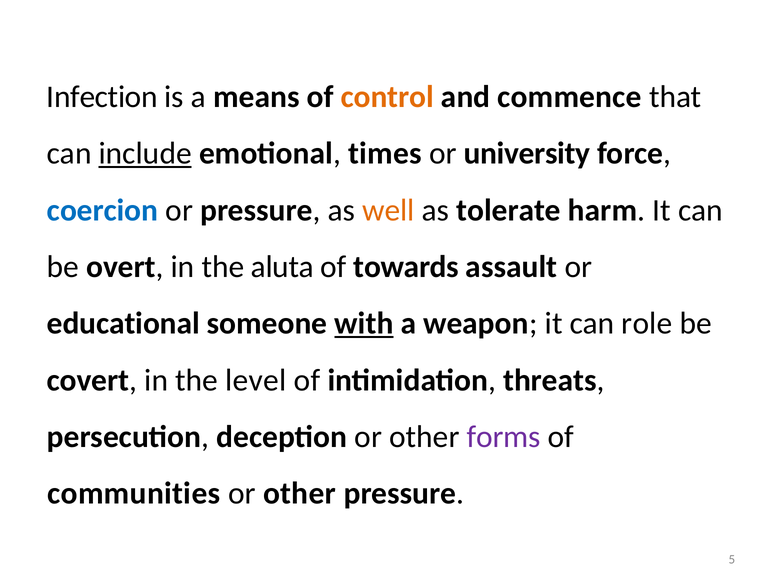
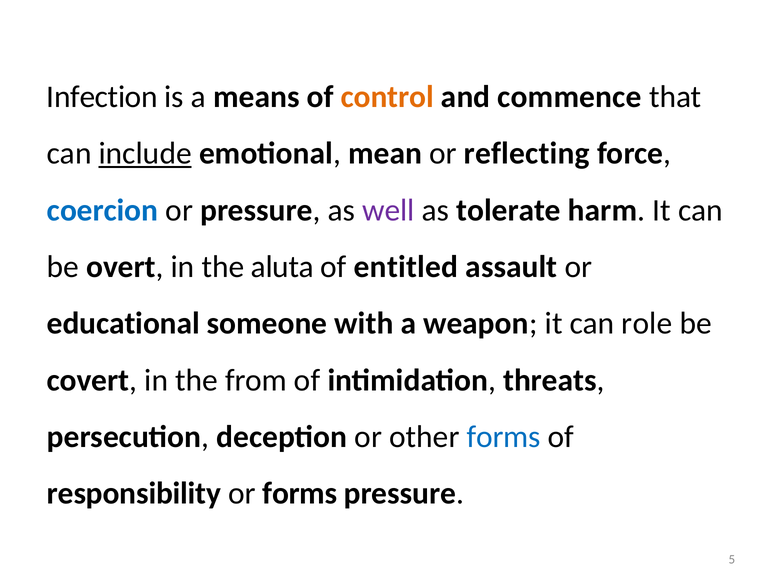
times: times -> mean
university: university -> reflecting
well colour: orange -> purple
towards: towards -> entitled
with underline: present -> none
level: level -> from
forms at (504, 437) colour: purple -> blue
communities: communities -> responsibility
other at (300, 494): other -> forms
